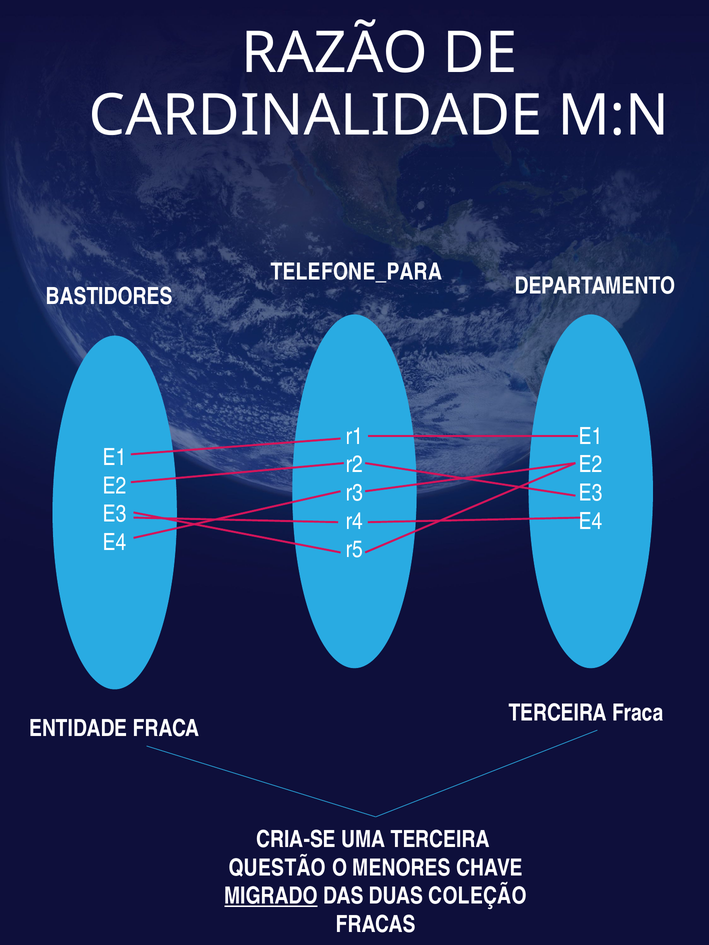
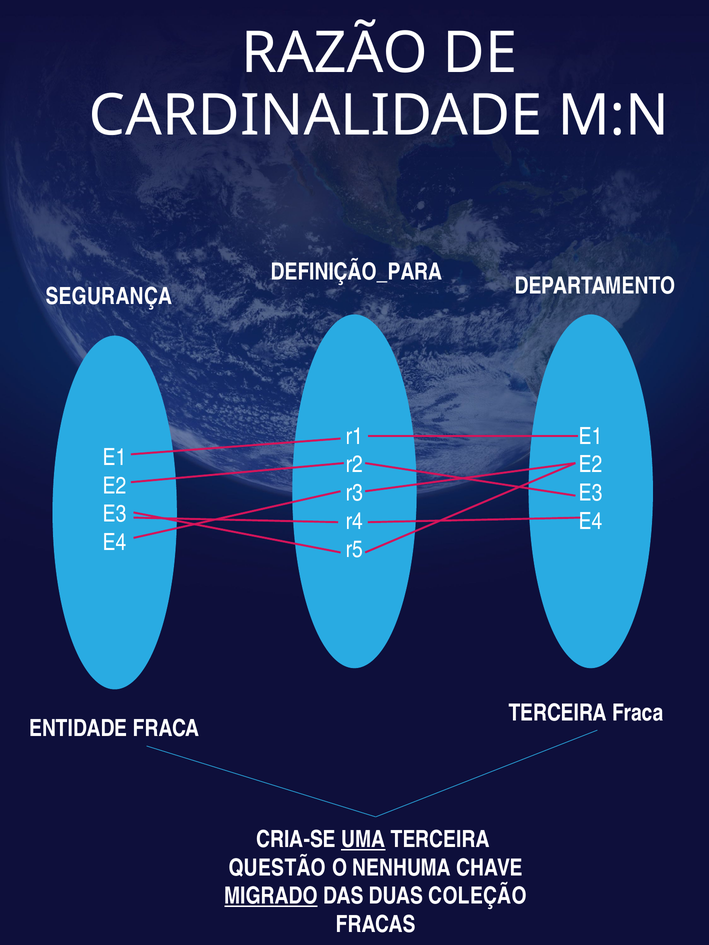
TELEFONE_PARA: TELEFONE_PARA -> DEFINIÇÃO_PARA
BASTIDORES: BASTIDORES -> SEGURANÇA
UMA underline: none -> present
MENORES: MENORES -> NENHUMA
